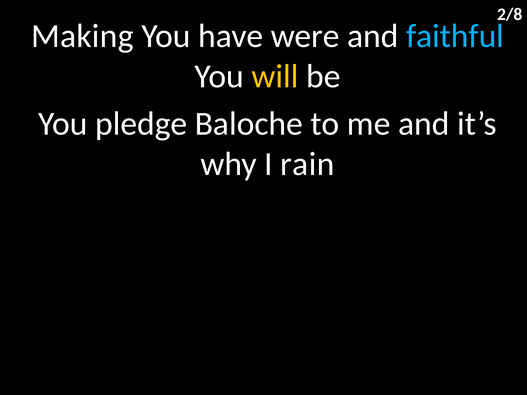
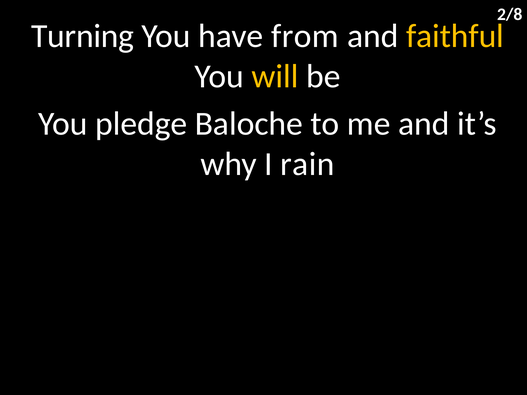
Making: Making -> Turning
were: were -> from
faithful colour: light blue -> yellow
